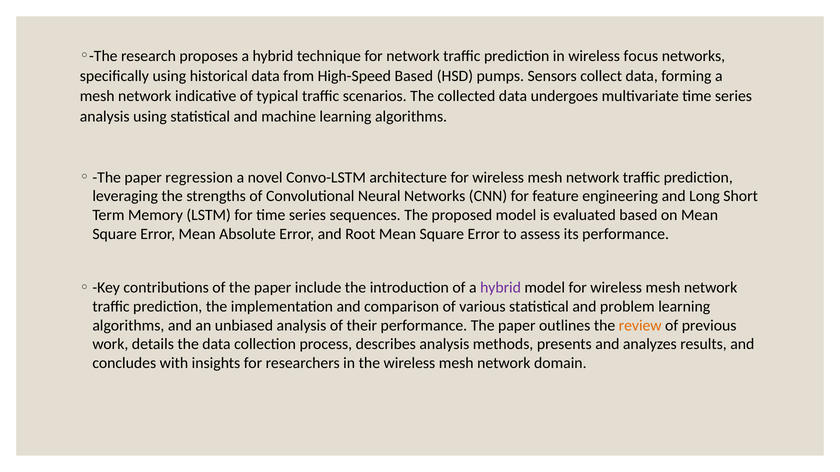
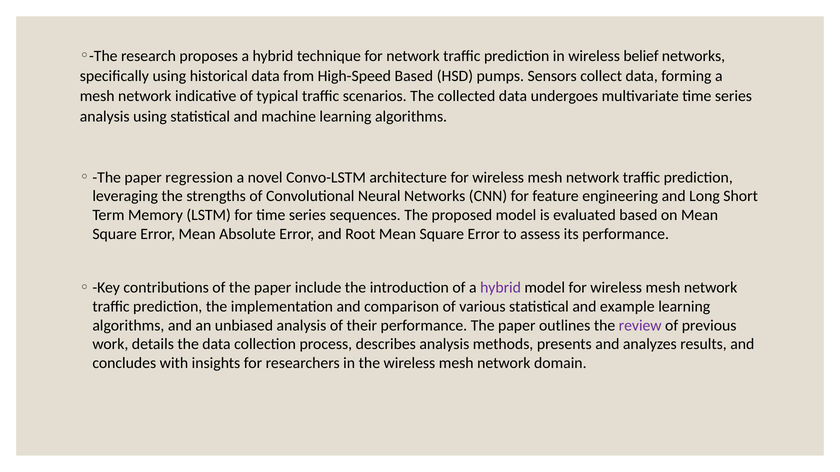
focus: focus -> belief
problem: problem -> example
review colour: orange -> purple
